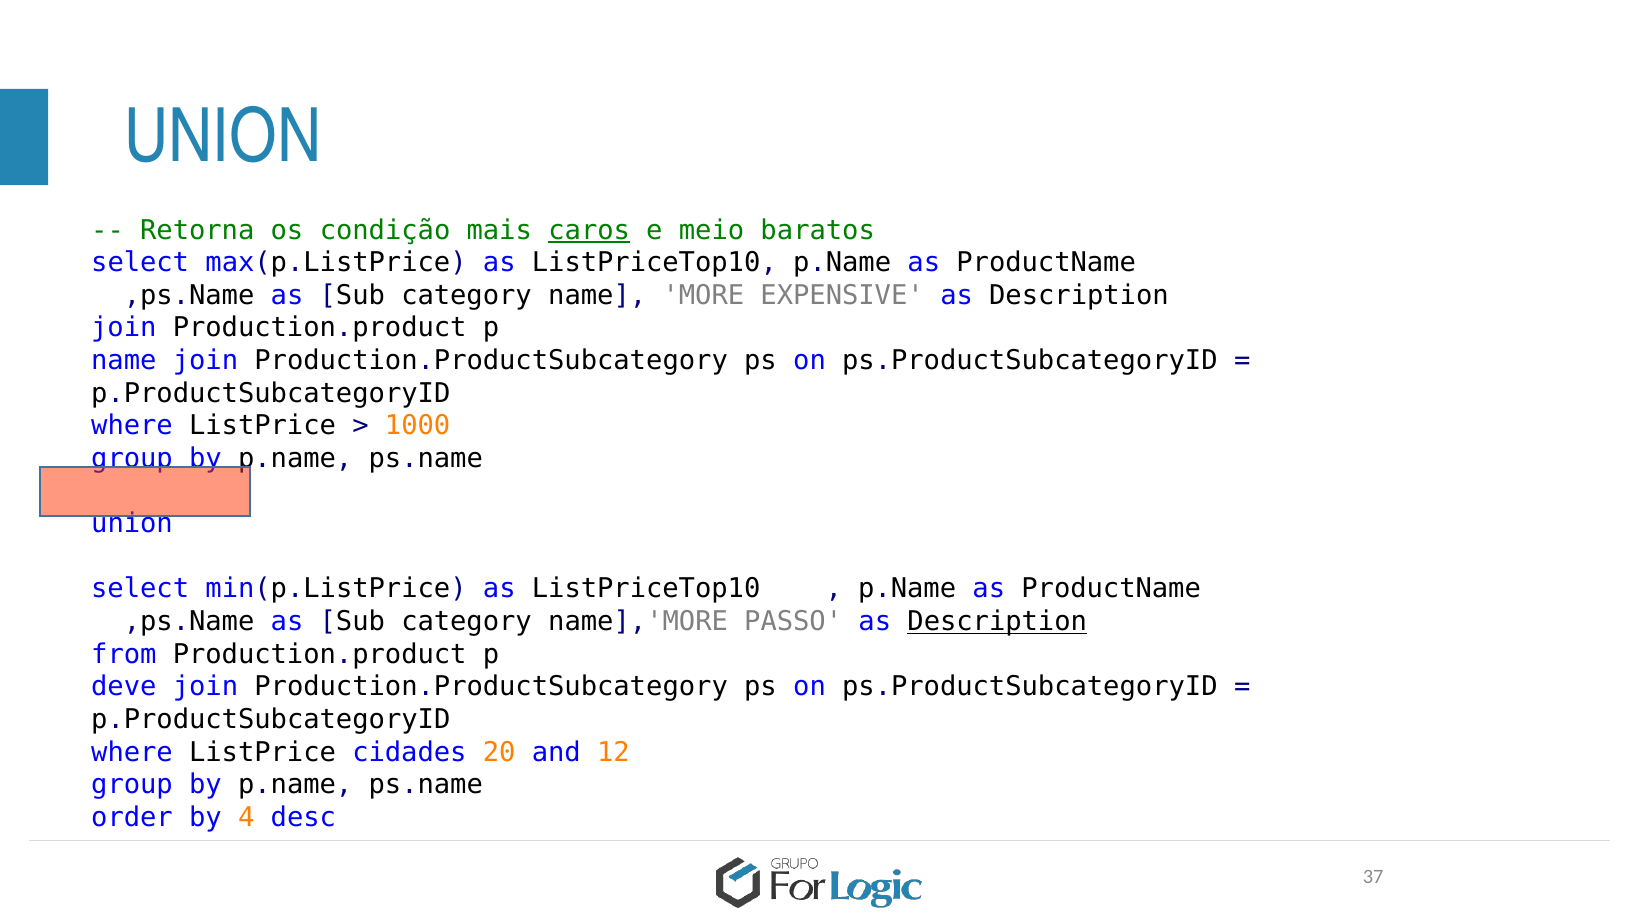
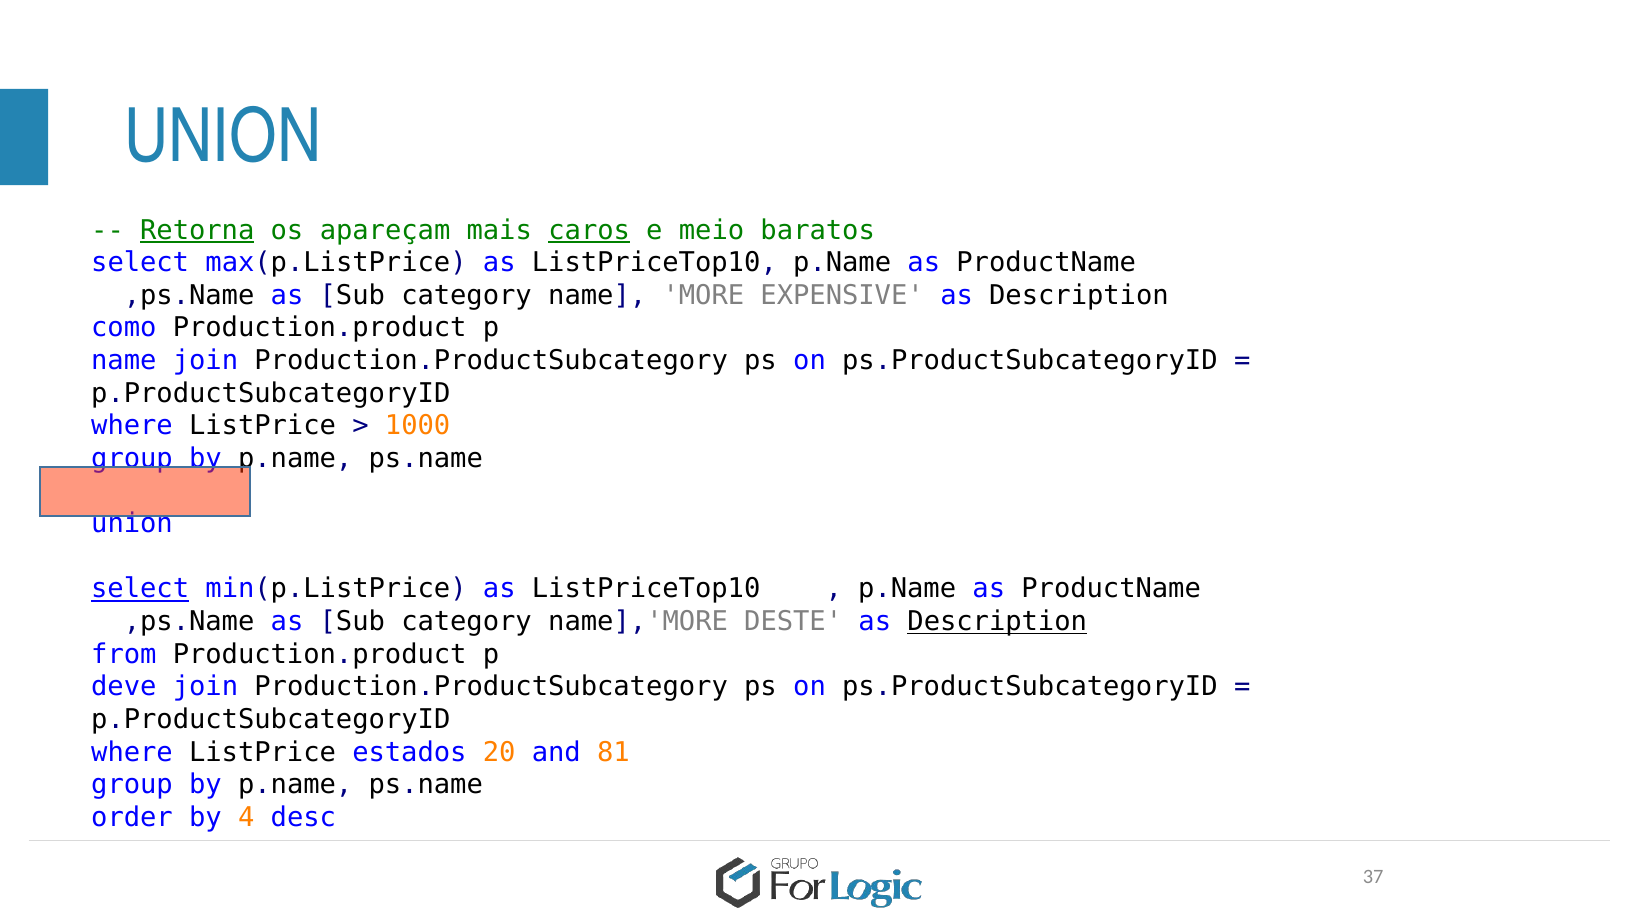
Retorna underline: none -> present
condição: condição -> apareçam
join at (124, 328): join -> como
select at (140, 589) underline: none -> present
PASSO: PASSO -> DESTE
cidades: cidades -> estados
12: 12 -> 81
